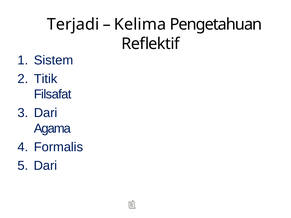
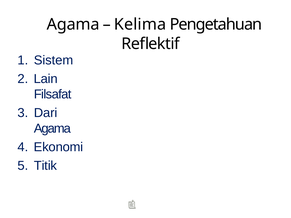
Terjadi at (73, 24): Terjadi -> Agama
Titik: Titik -> Lain
Formalis: Formalis -> Ekonomi
Dari at (45, 166): Dari -> Titik
